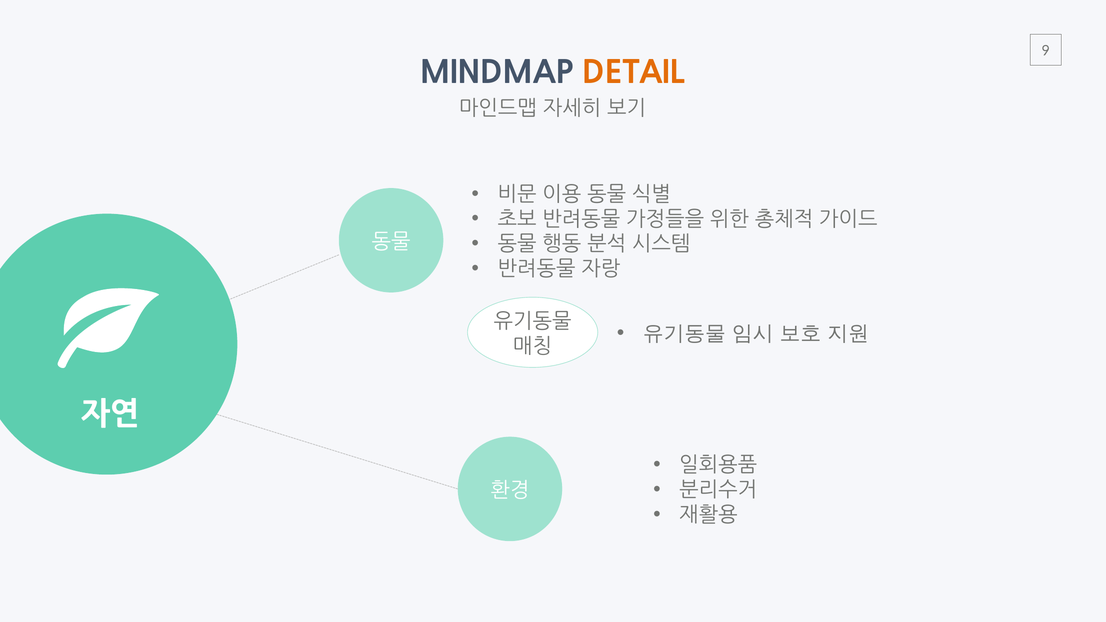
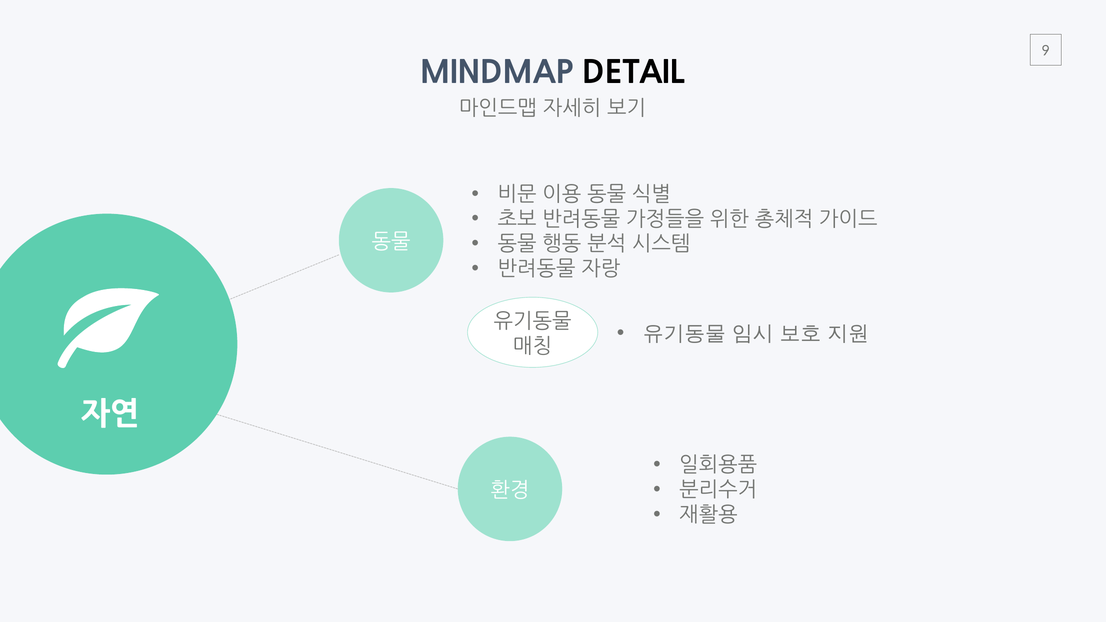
DETAIL colour: orange -> black
